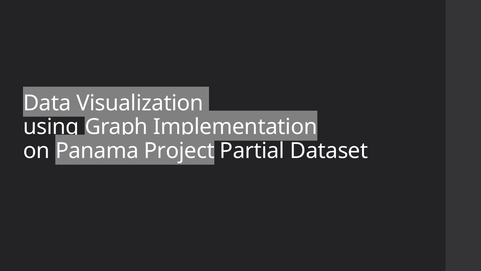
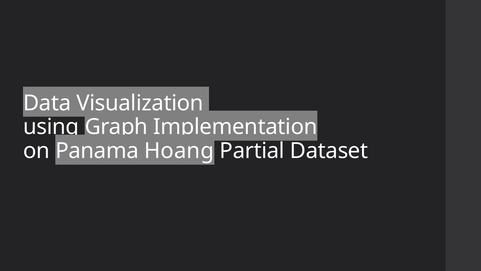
Project: Project -> Hoang
